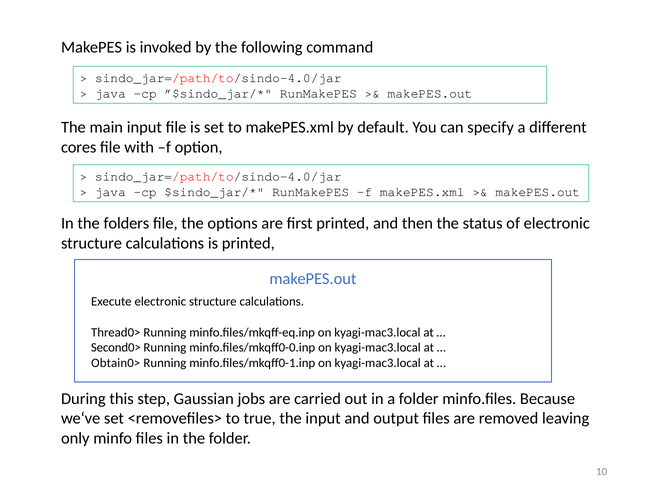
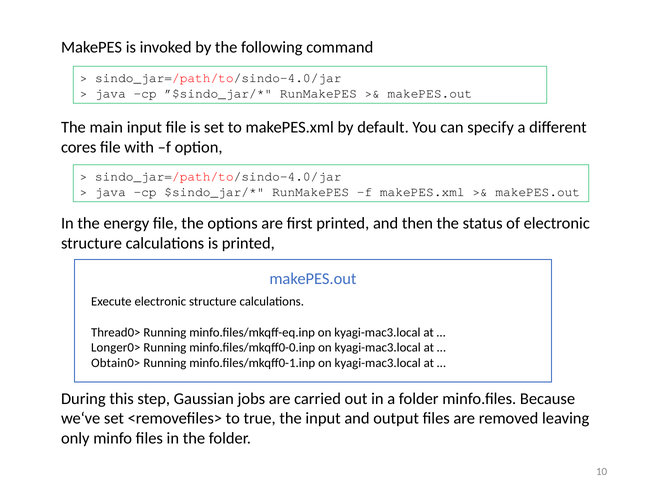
folders: folders -> energy
Second0>: Second0> -> Longer0>
